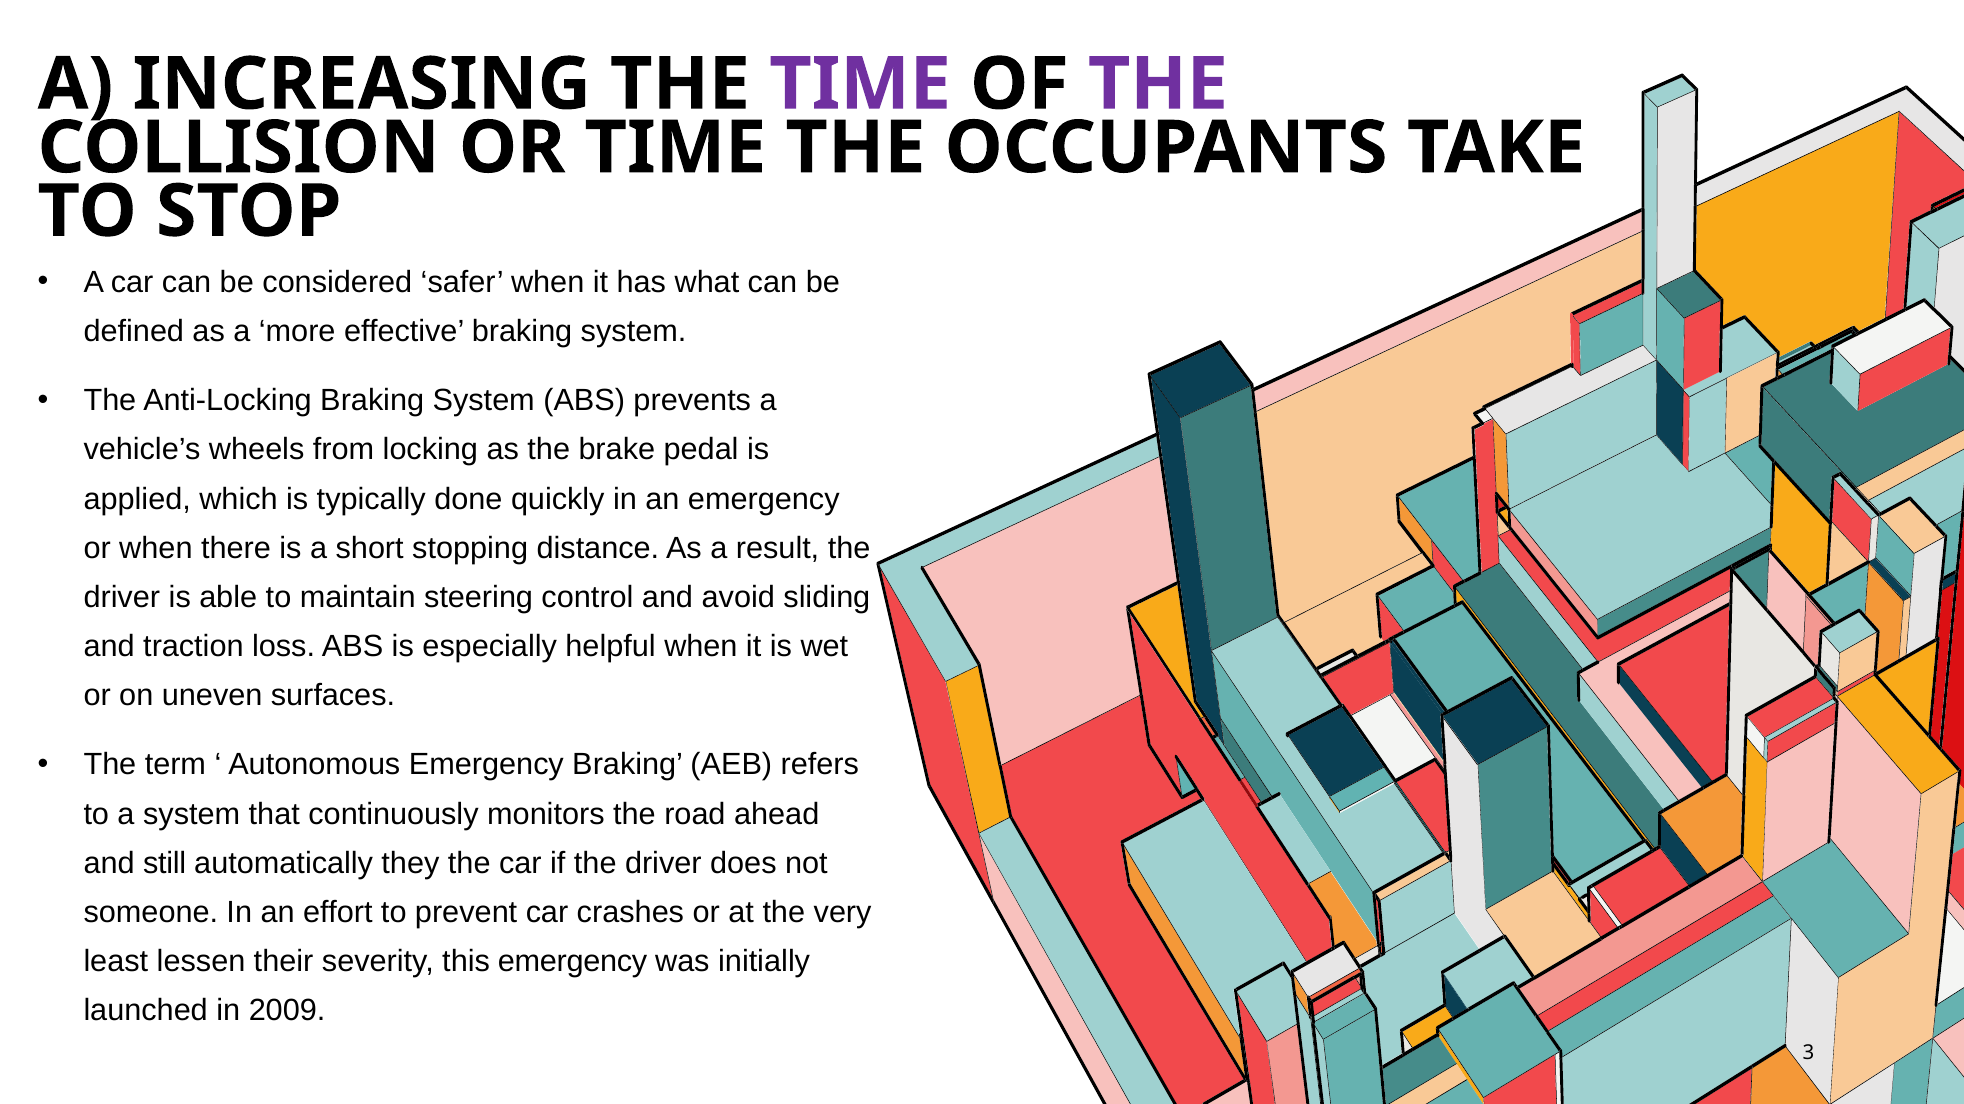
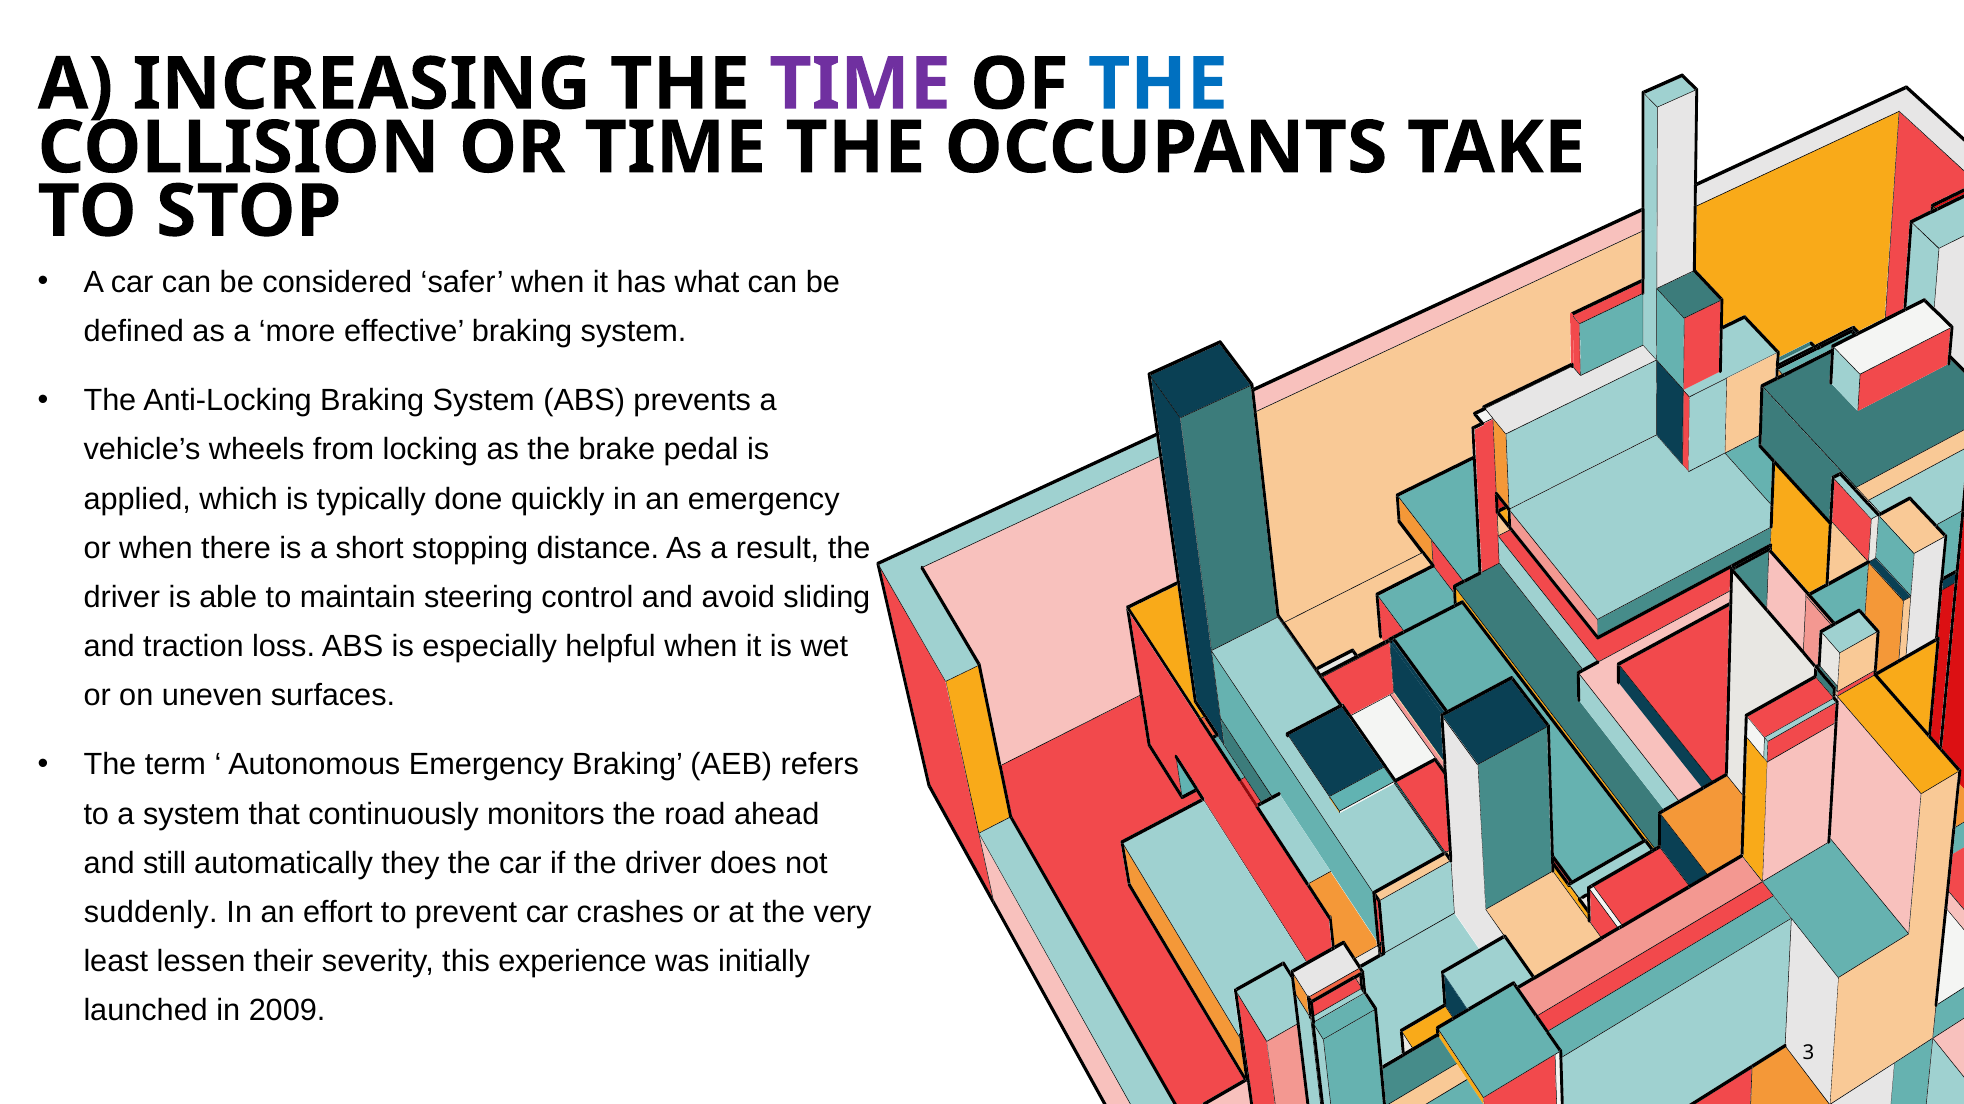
THE at (1158, 84) colour: purple -> blue
someone: someone -> suddenly
this emergency: emergency -> experience
